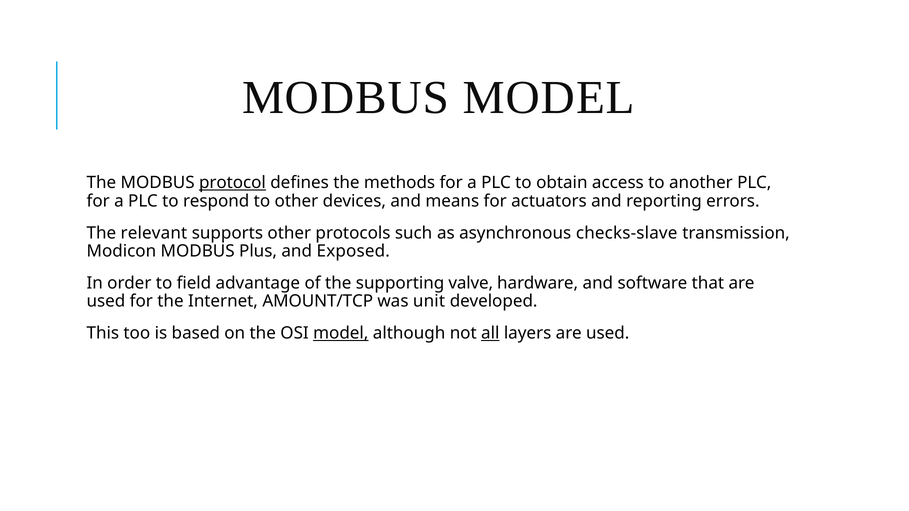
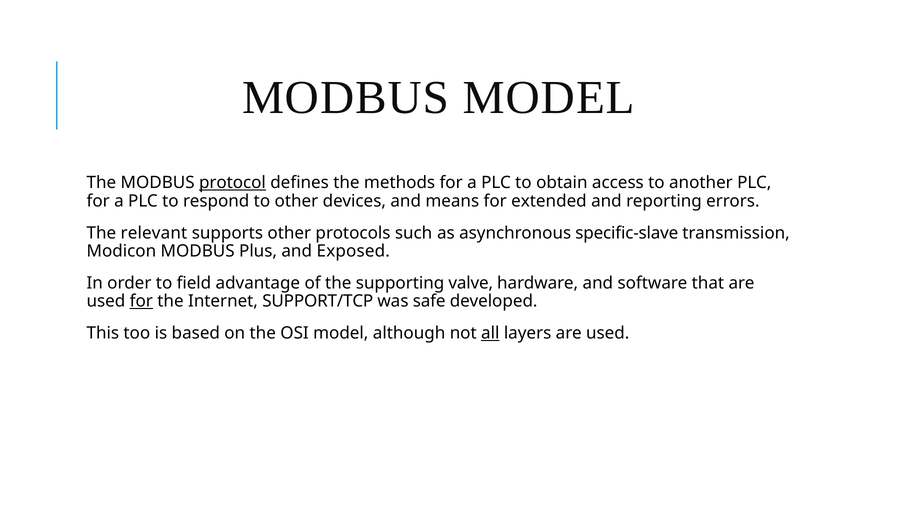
actuators: actuators -> extended
checks-slave: checks-slave -> specific-slave
for at (141, 302) underline: none -> present
AMOUNT/TCP: AMOUNT/TCP -> SUPPORT/TCP
unit: unit -> safe
model at (341, 333) underline: present -> none
